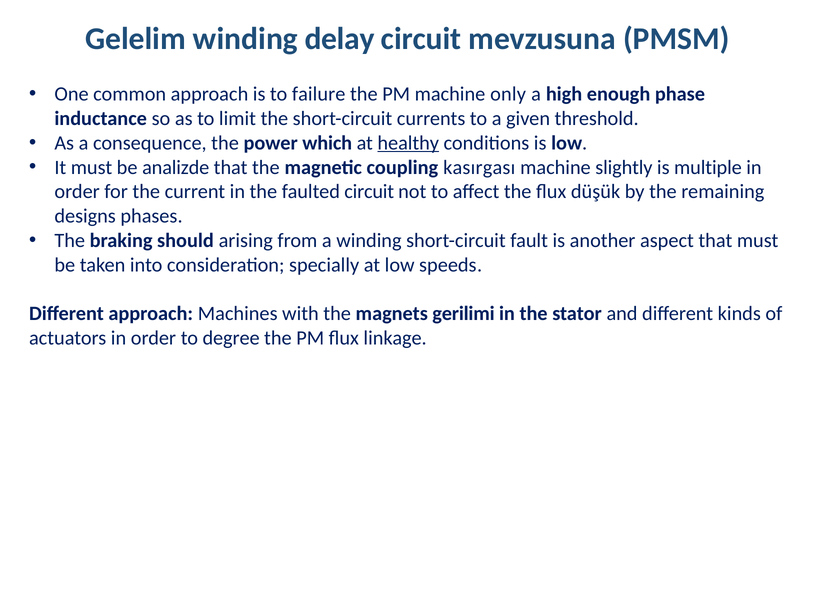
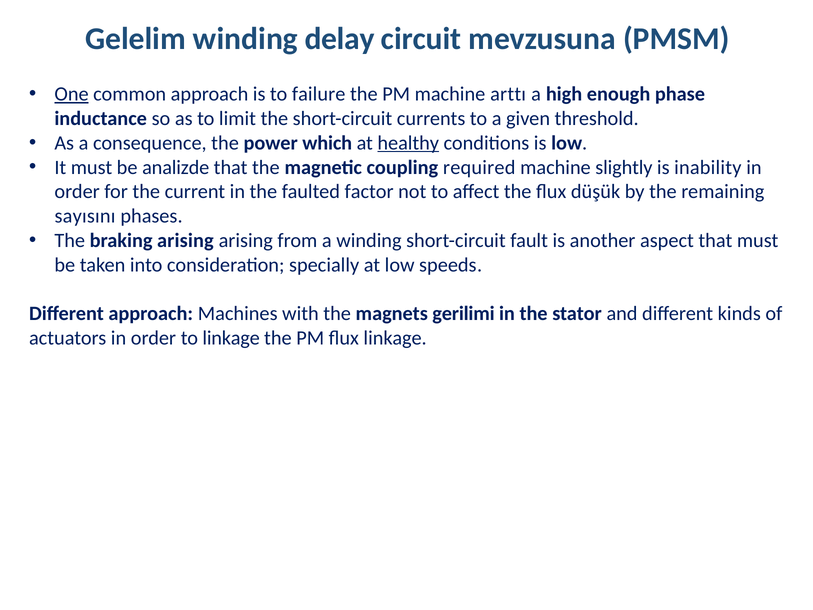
One underline: none -> present
only: only -> arttı
kasırgası: kasırgası -> required
multiple: multiple -> inability
faulted circuit: circuit -> factor
designs: designs -> sayısını
braking should: should -> arising
to degree: degree -> linkage
